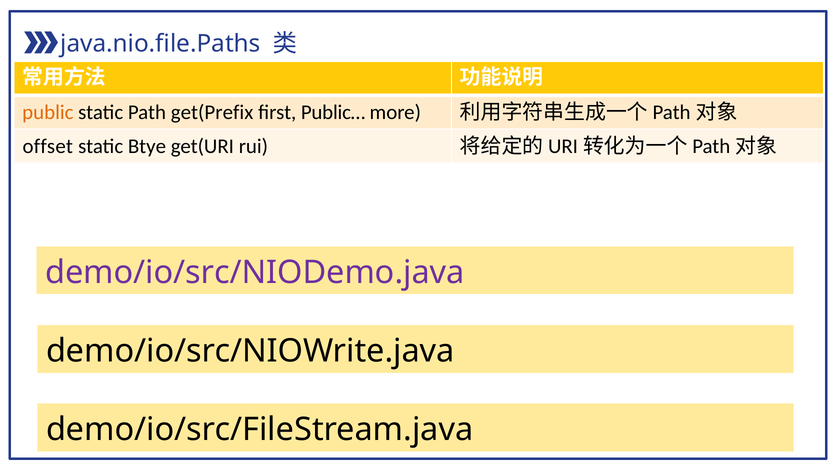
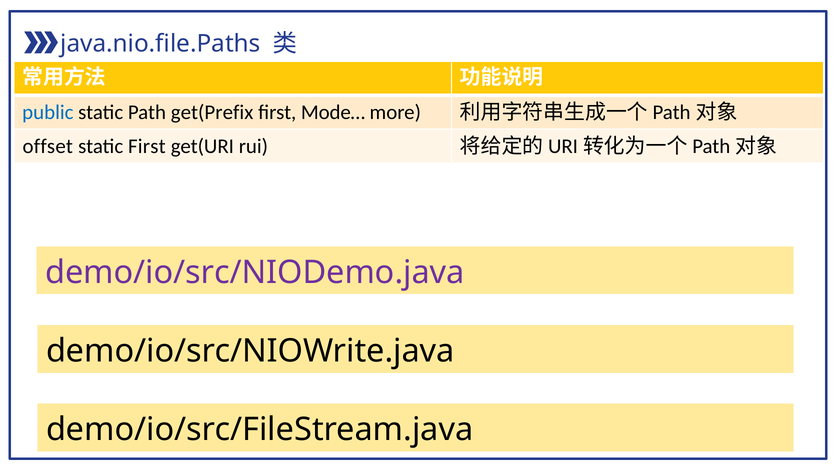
public colour: orange -> blue
Public…: Public… -> Mode…
static Btye: Btye -> First
